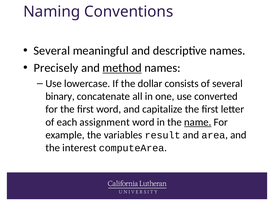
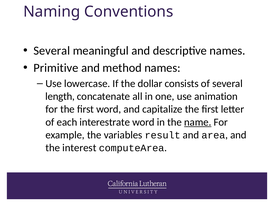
Precisely: Precisely -> Primitive
method underline: present -> none
binary: binary -> length
converted: converted -> animation
assignment: assignment -> interestrate
